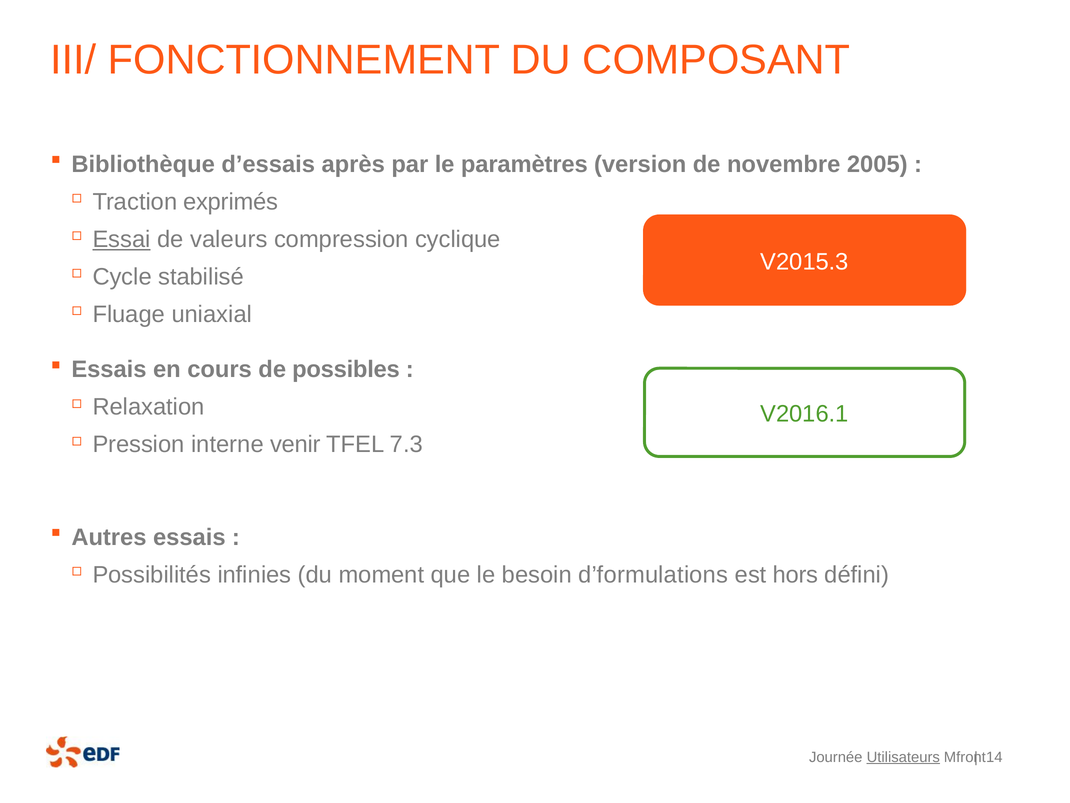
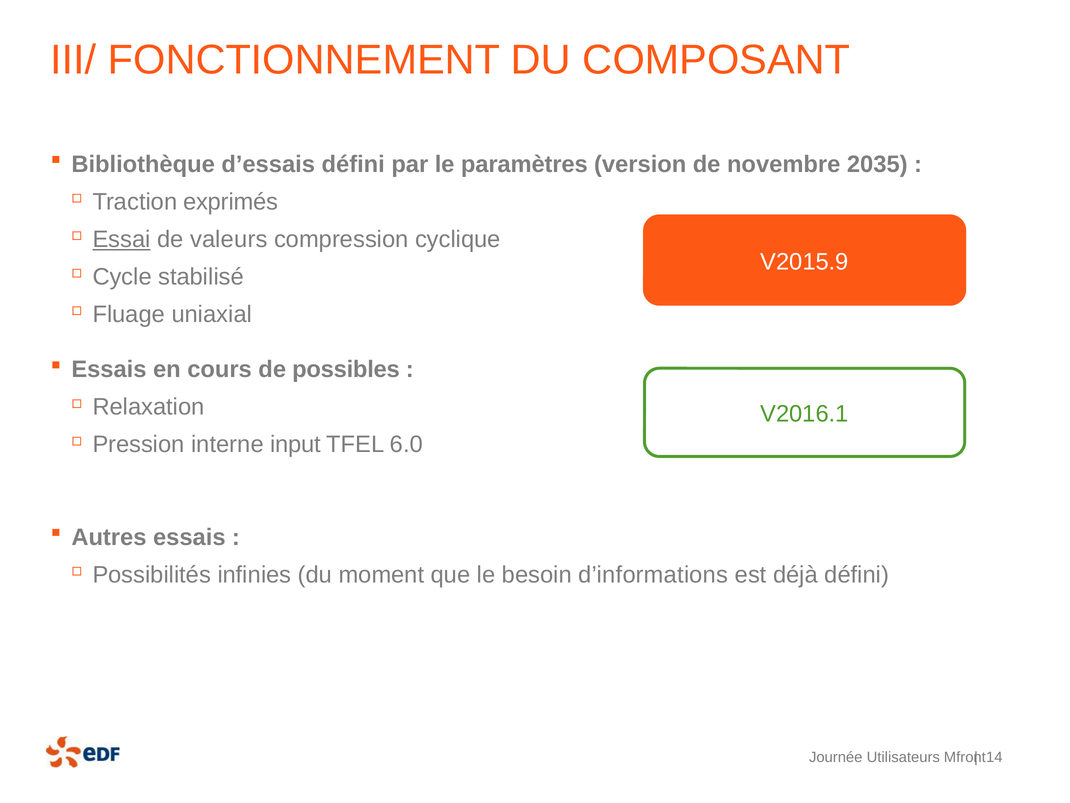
d’essais après: après -> défini
2005: 2005 -> 2035
V2015.3: V2015.3 -> V2015.9
venir: venir -> input
7.3: 7.3 -> 6.0
d’formulations: d’formulations -> d’informations
hors: hors -> déjà
Utilisateurs underline: present -> none
